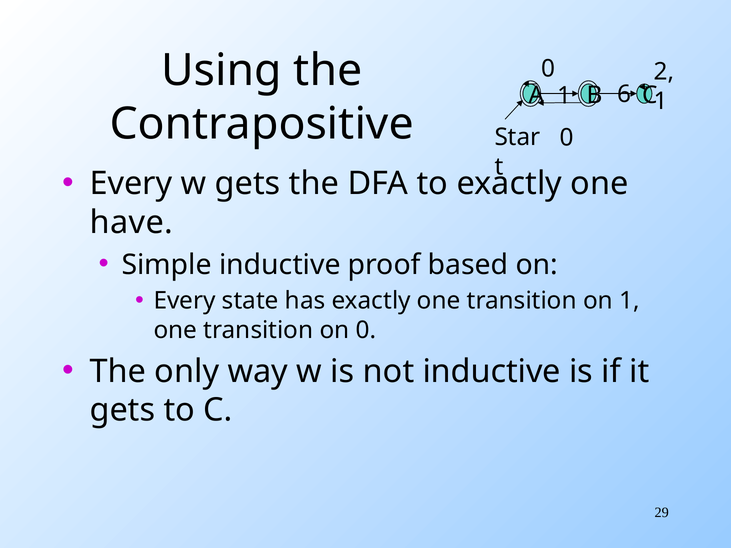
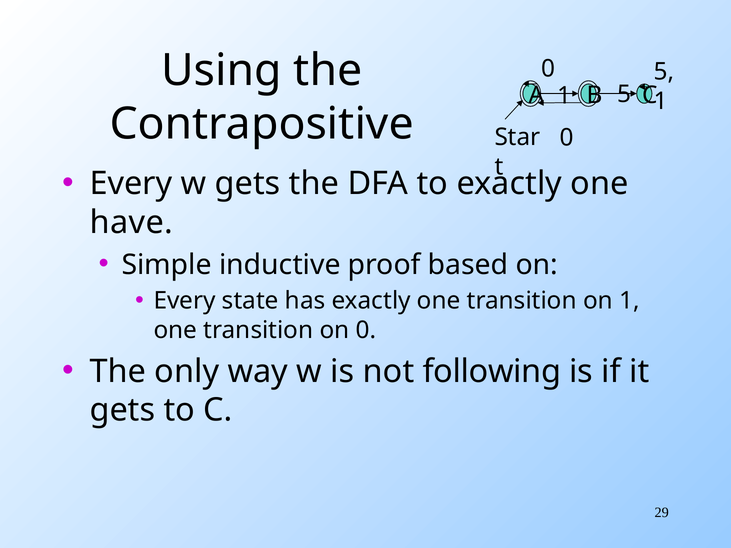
0 2: 2 -> 5
B 6: 6 -> 5
not inductive: inductive -> following
